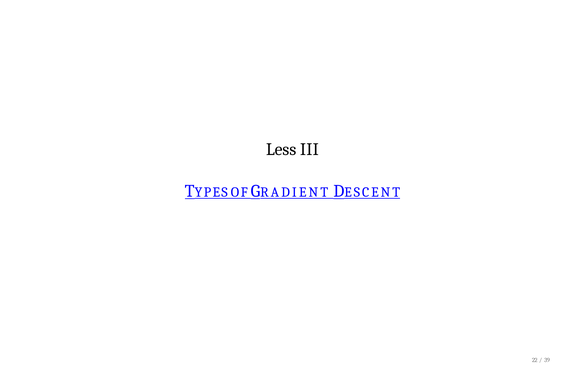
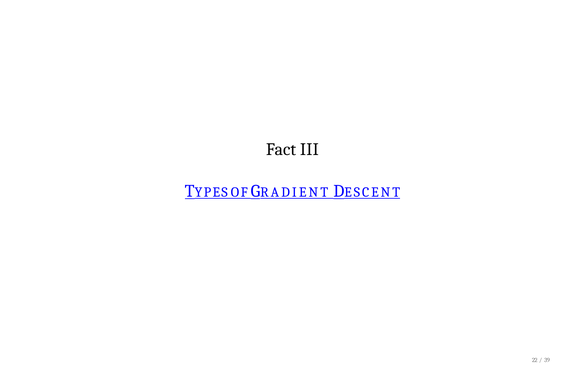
Less: Less -> Fact
